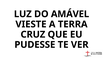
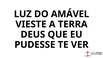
CRUZ: CRUZ -> DEUS
